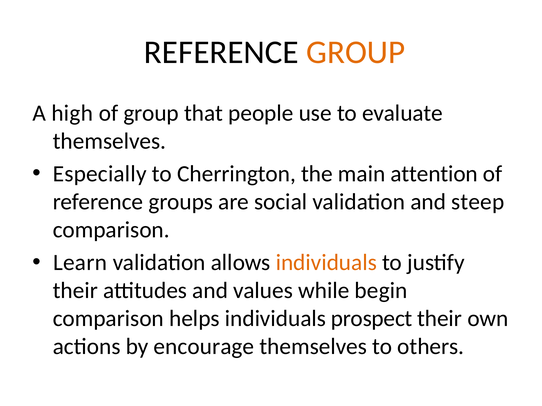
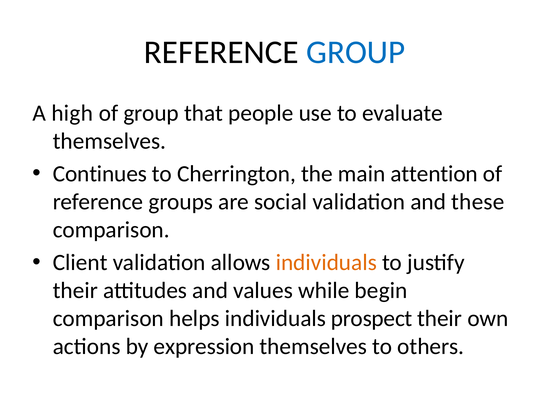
GROUP at (356, 52) colour: orange -> blue
Especially: Especially -> Continues
steep: steep -> these
Learn: Learn -> Client
encourage: encourage -> expression
